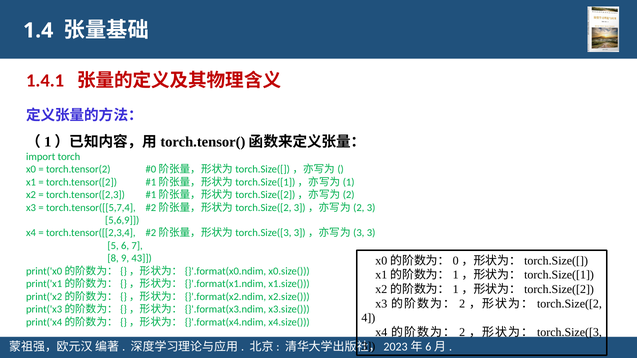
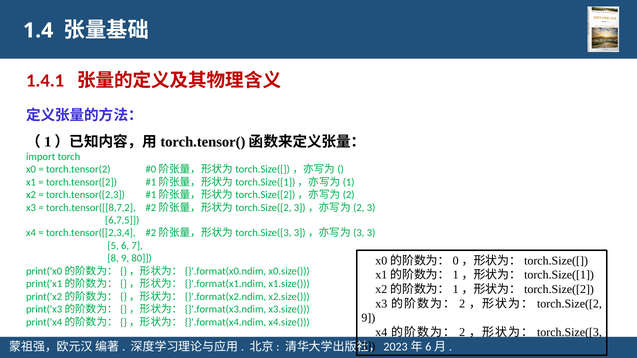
torch.tensor([[5,7,4: torch.tensor([[5,7,4 -> torch.tensor([[8,7,2
5,6,9: 5,6,9 -> 6,7,5
43: 43 -> 80
4 at (368, 318): 4 -> 9
